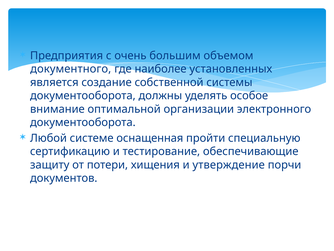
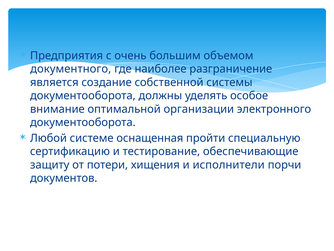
установленных: установленных -> разграничение
утверждение: утверждение -> исполнители
